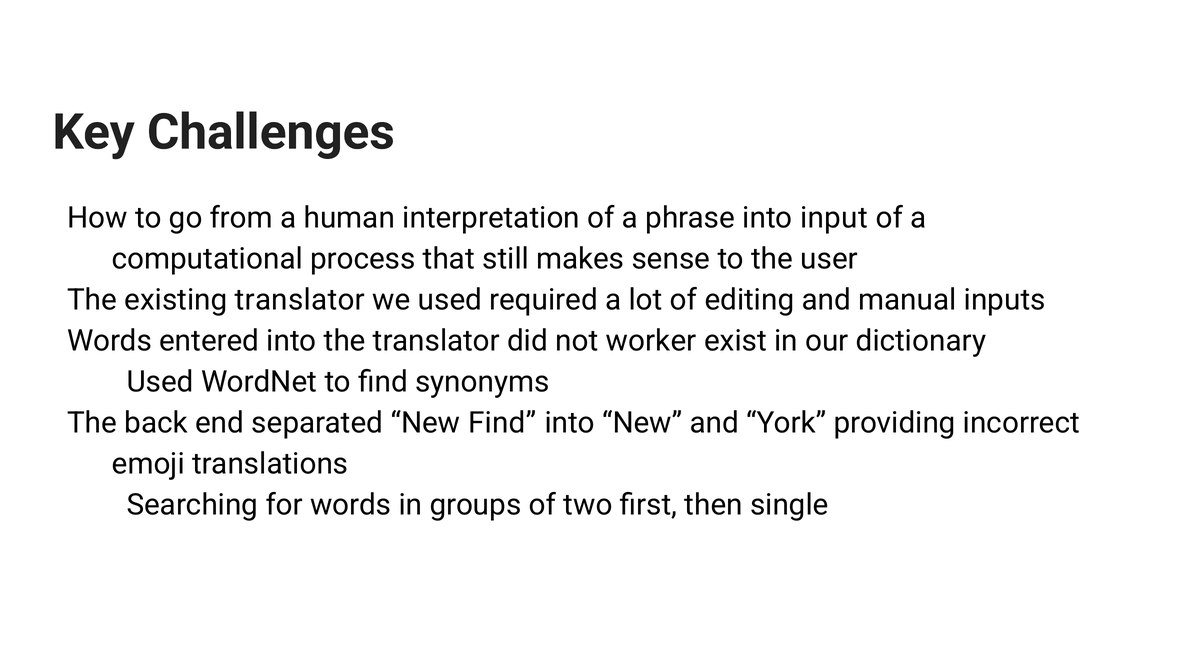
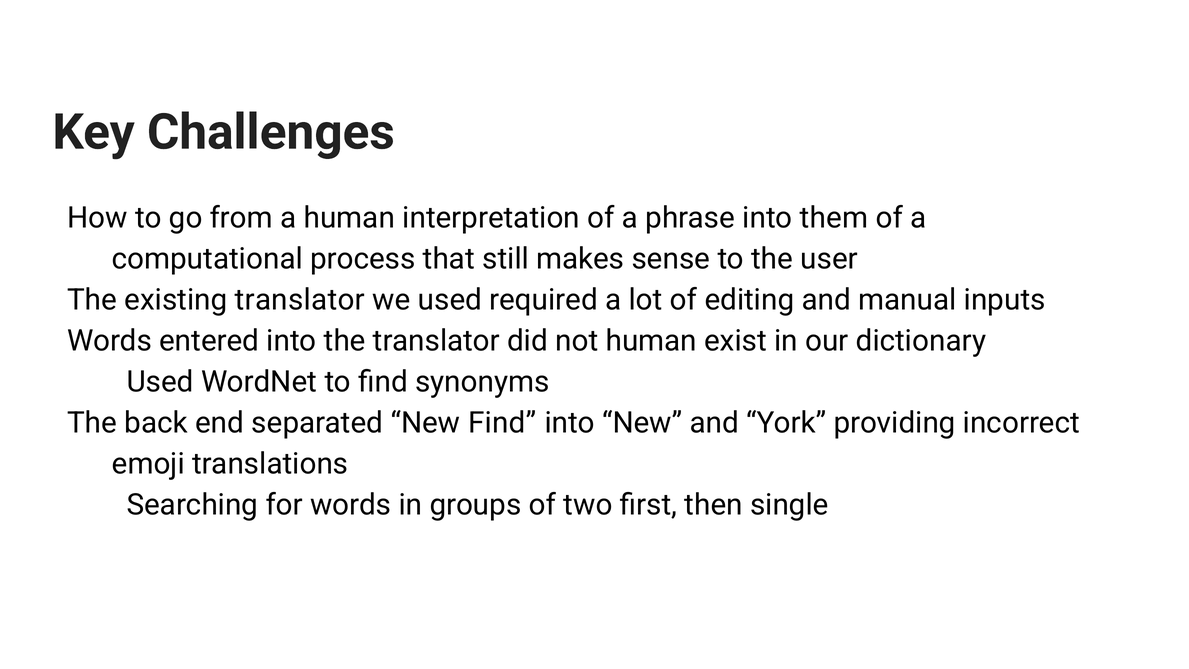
input: input -> them
not worker: worker -> human
